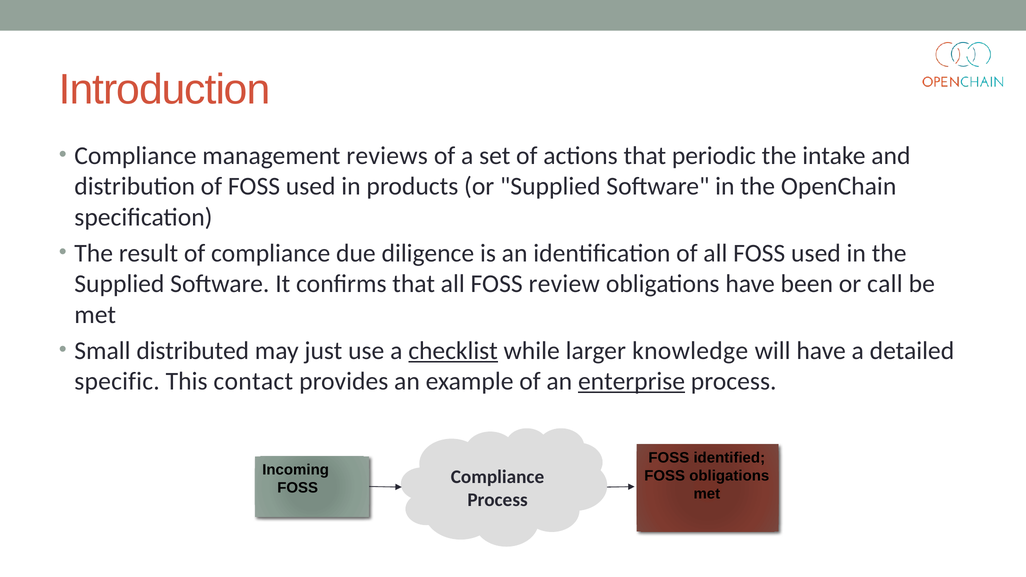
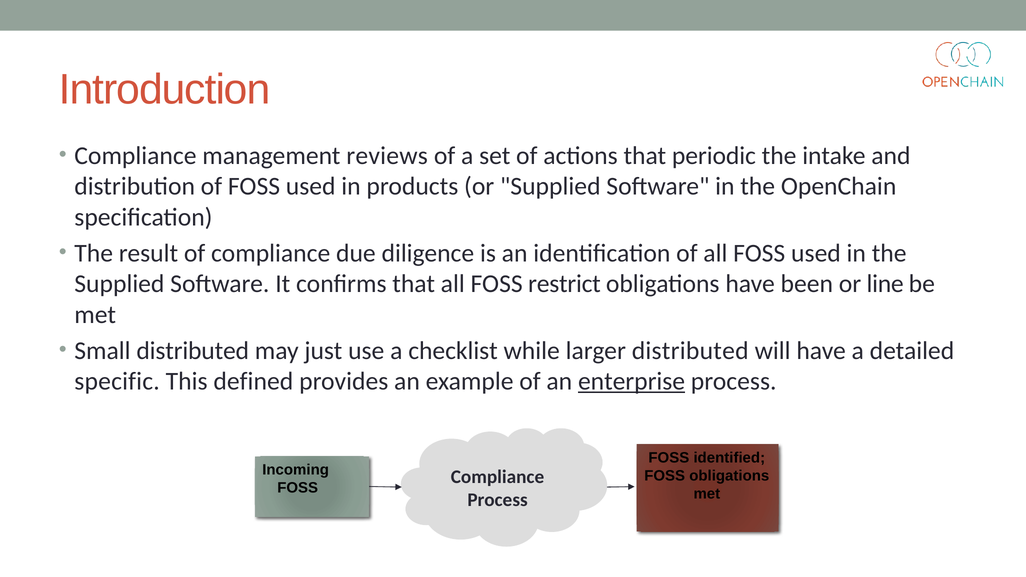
review: review -> restrict
call: call -> line
checklist underline: present -> none
larger knowledge: knowledge -> distributed
contact: contact -> defined
